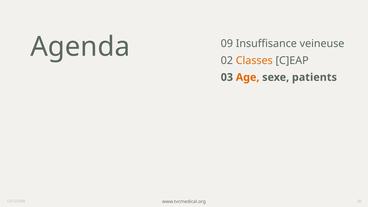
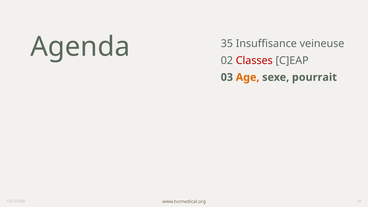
09: 09 -> 35
Classes colour: orange -> red
patients: patients -> pourrait
